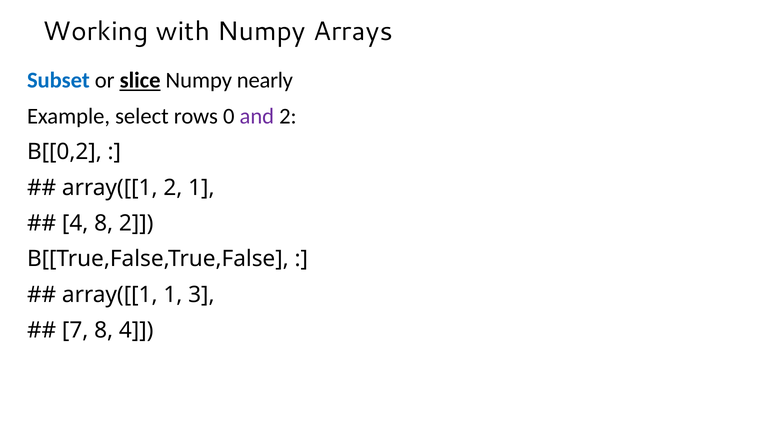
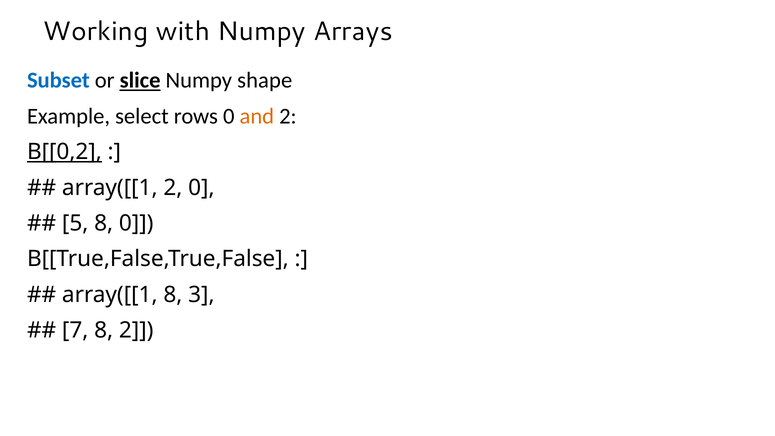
nearly: nearly -> shape
and colour: purple -> orange
B[[0,2 underline: none -> present
2 1: 1 -> 0
4 at (75, 223): 4 -> 5
8 2: 2 -> 0
array([[1 1: 1 -> 8
8 4: 4 -> 2
